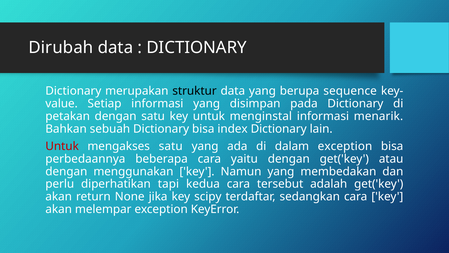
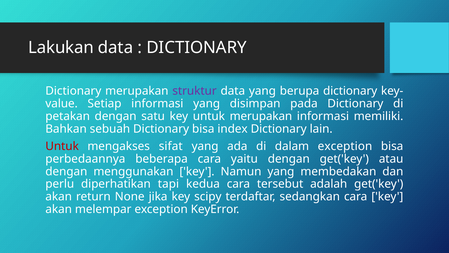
Dirubah: Dirubah -> Lakukan
struktur colour: black -> purple
berupa sequence: sequence -> dictionary
untuk menginstal: menginstal -> merupakan
menarik: menarik -> memiliki
mengakses satu: satu -> sifat
